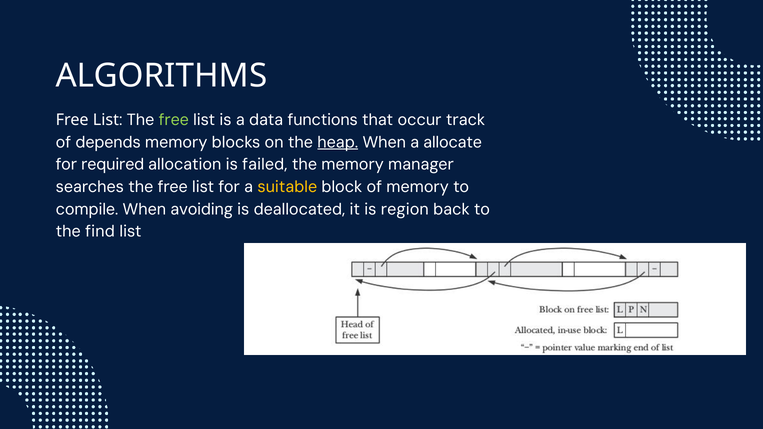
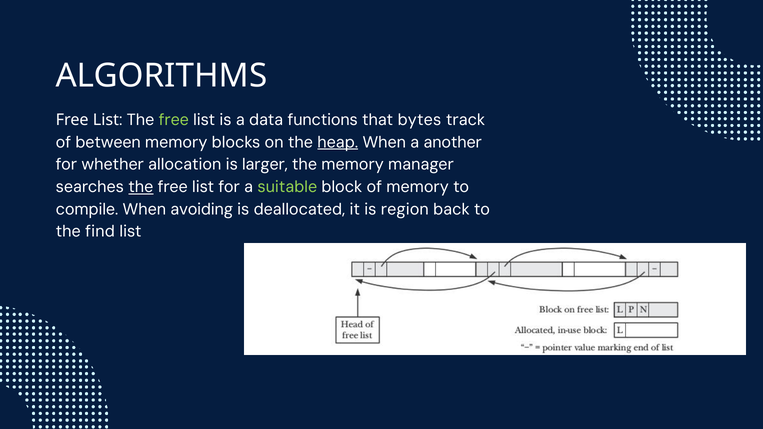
occur: occur -> bytes
depends: depends -> between
allocate: allocate -> another
required: required -> whether
failed: failed -> larger
the at (141, 187) underline: none -> present
suitable colour: yellow -> light green
